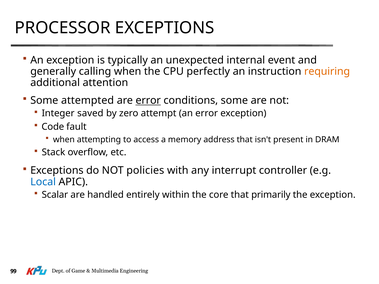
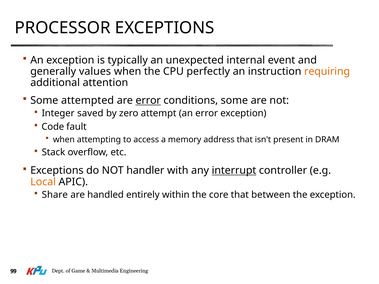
calling: calling -> values
policies: policies -> handler
interrupt underline: none -> present
Local colour: blue -> orange
Scalar: Scalar -> Share
primarily: primarily -> between
